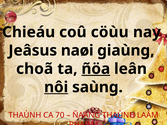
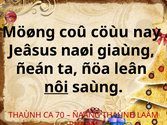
Chieáu: Chieáu -> Möøng
choã: choã -> ñeán
ñöa underline: present -> none
